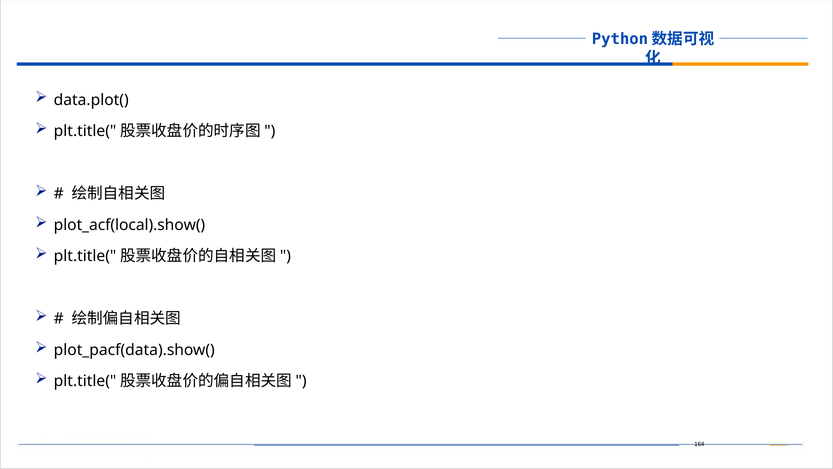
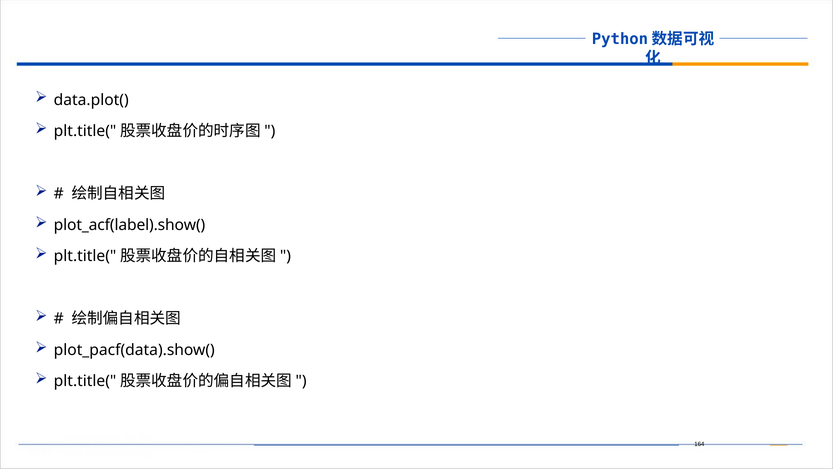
plot_acf(local).show(: plot_acf(local).show( -> plot_acf(label).show(
